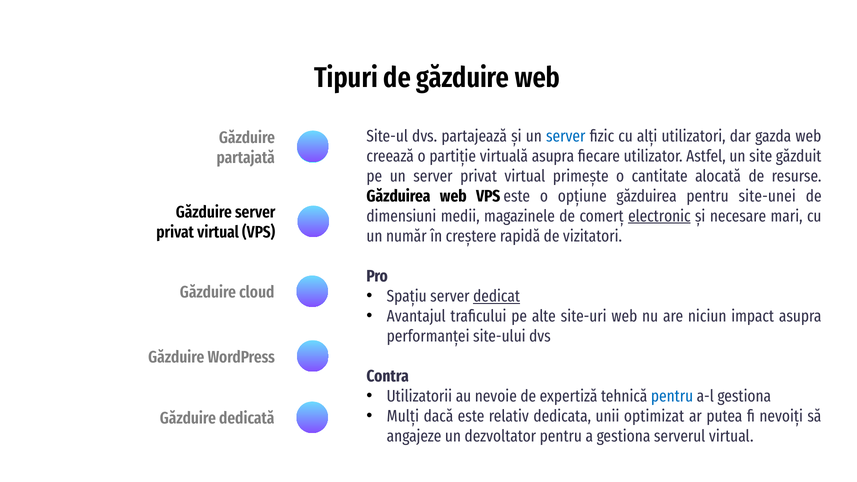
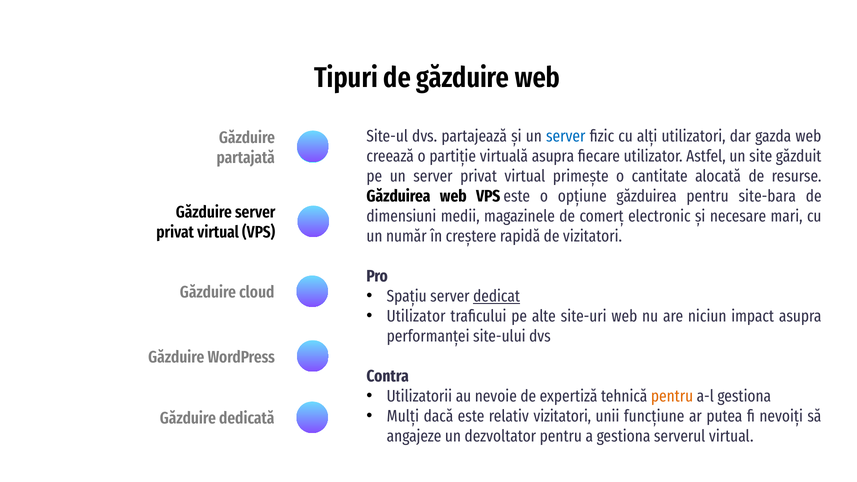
site-unei: site-unei -> site-bara
electronic underline: present -> none
Avantajul at (416, 316): Avantajul -> Utilizator
pentru at (672, 396) colour: blue -> orange
relativ dedicata: dedicata -> vizitatori
optimizat: optimizat -> funcțiune
